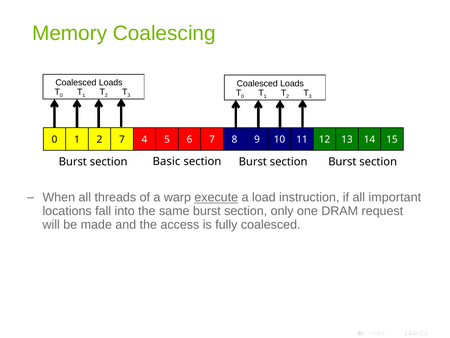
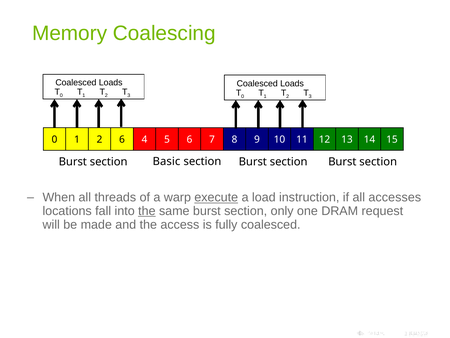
0 7: 7 -> 6
important: important -> accesses
the at (147, 211) underline: none -> present
